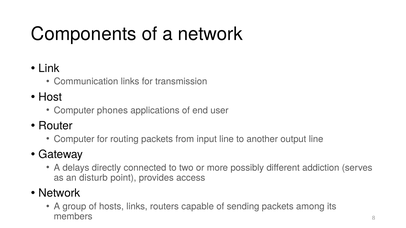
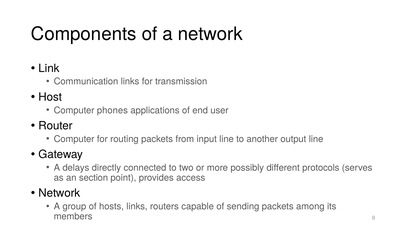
addiction: addiction -> protocols
disturb: disturb -> section
